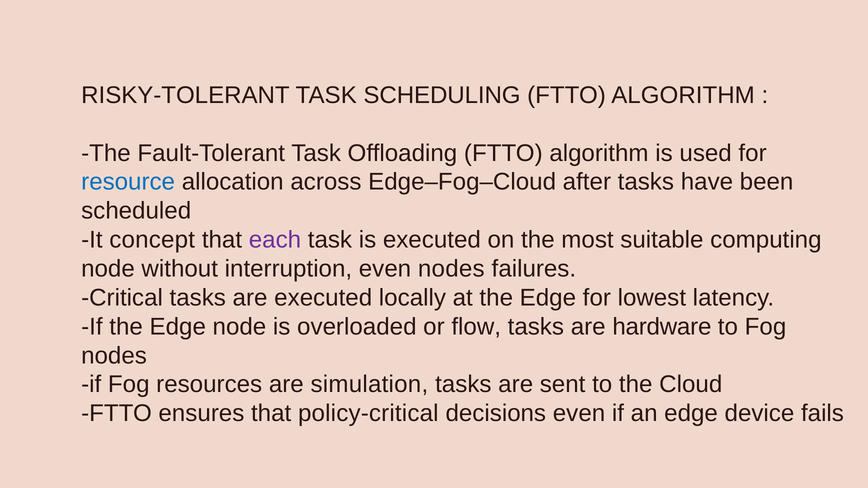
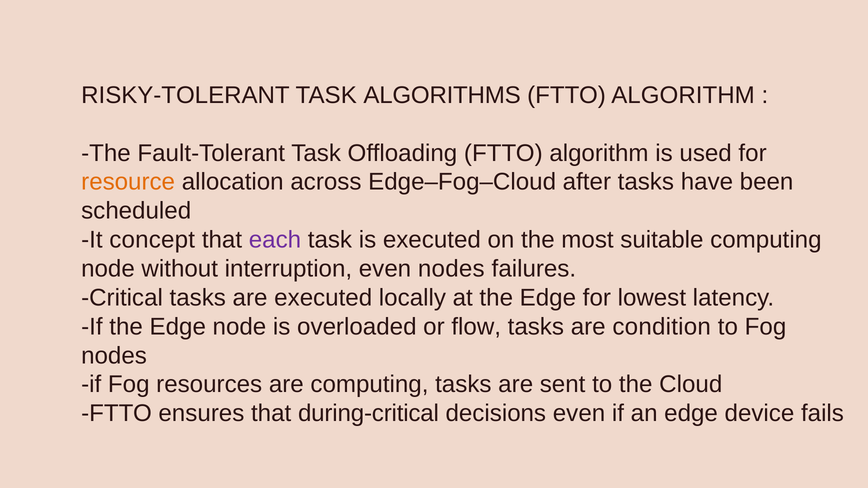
SCHEDULING: SCHEDULING -> ALGORITHMS
resource colour: blue -> orange
hardware: hardware -> condition
are simulation: simulation -> computing
policy-critical: policy-critical -> during-critical
